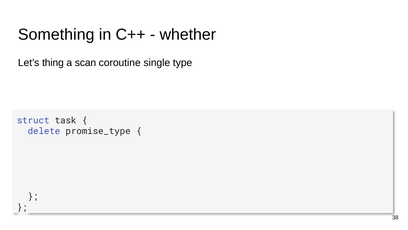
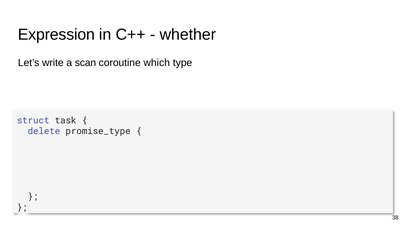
Something: Something -> Expression
thing: thing -> write
single: single -> which
